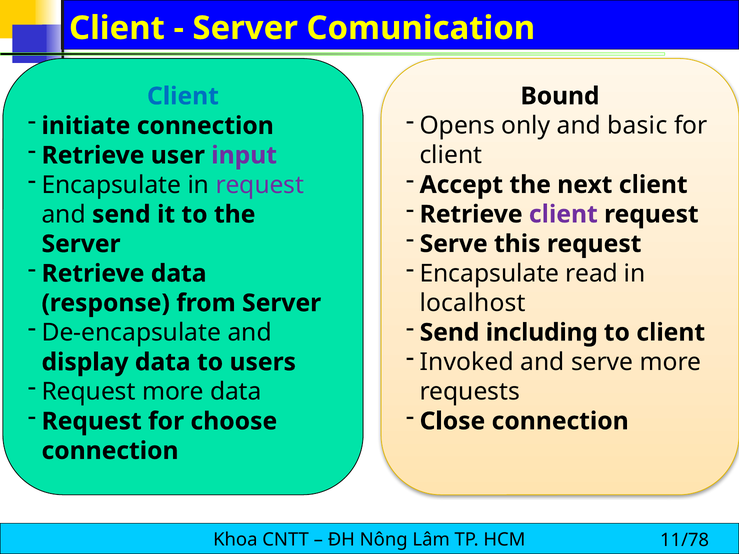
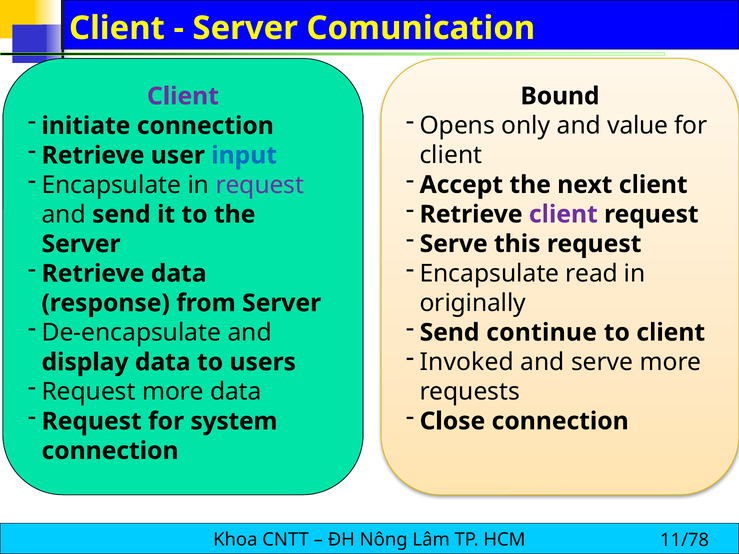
Client at (183, 96) colour: blue -> purple
basic: basic -> value
input colour: purple -> blue
localhost: localhost -> originally
including: including -> continue
choose: choose -> system
